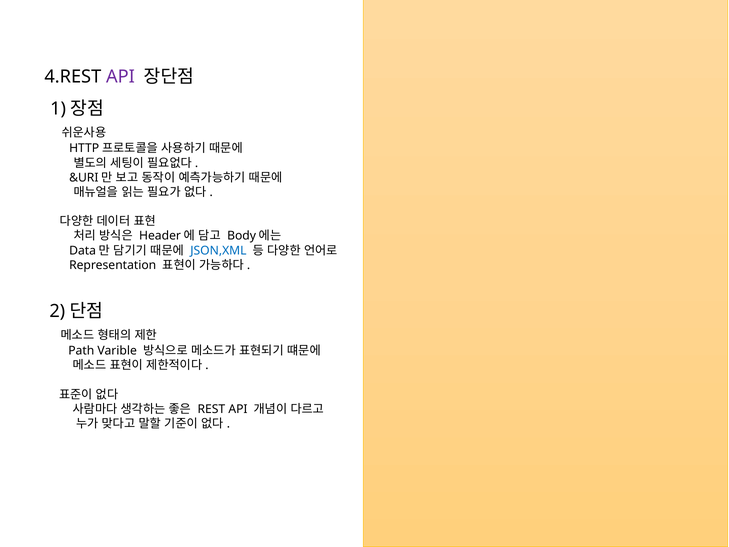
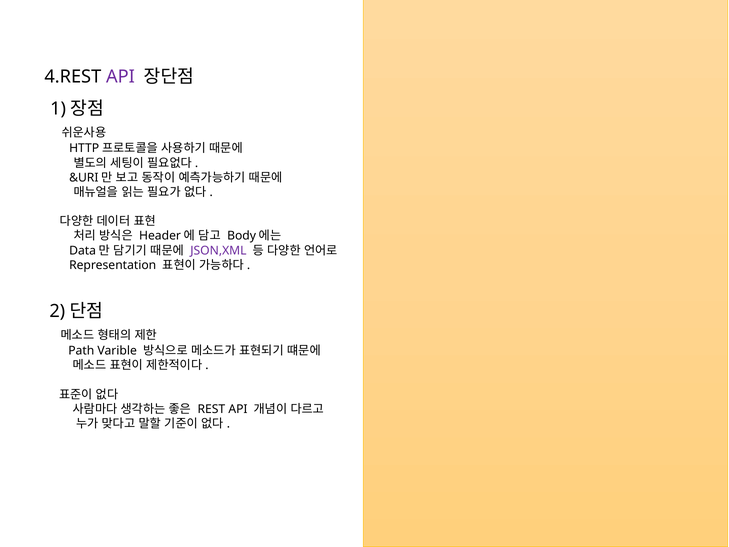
JSON,XML colour: blue -> purple
